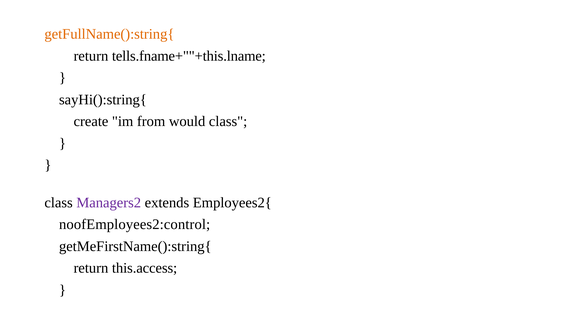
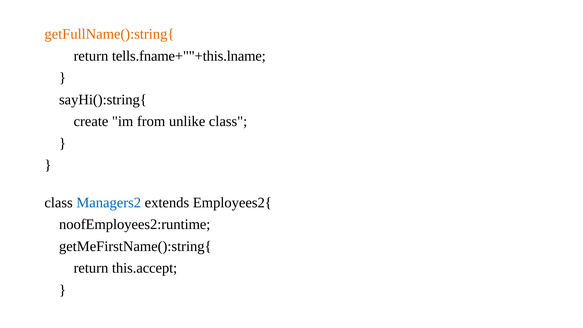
would: would -> unlike
Managers2 colour: purple -> blue
noofEmployees2:control: noofEmployees2:control -> noofEmployees2:runtime
this.access: this.access -> this.accept
